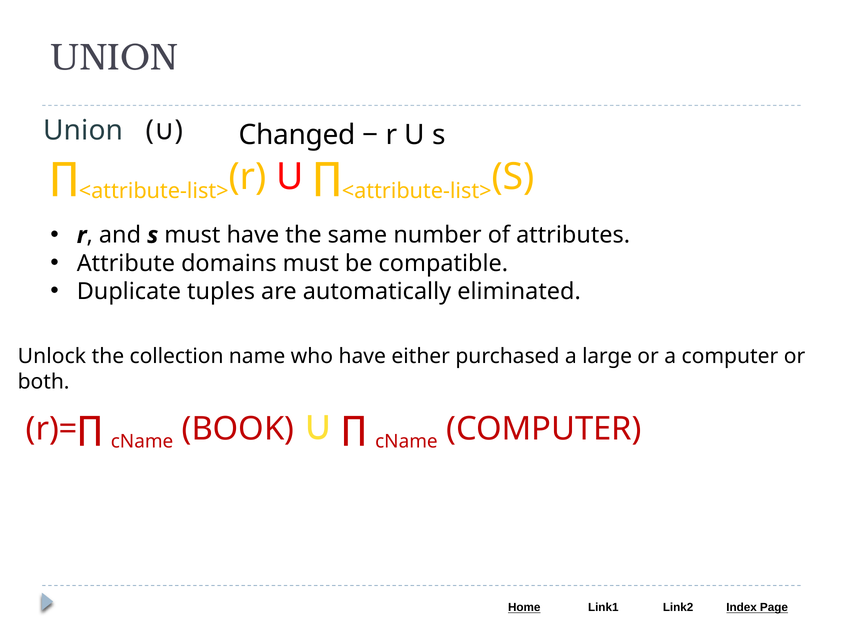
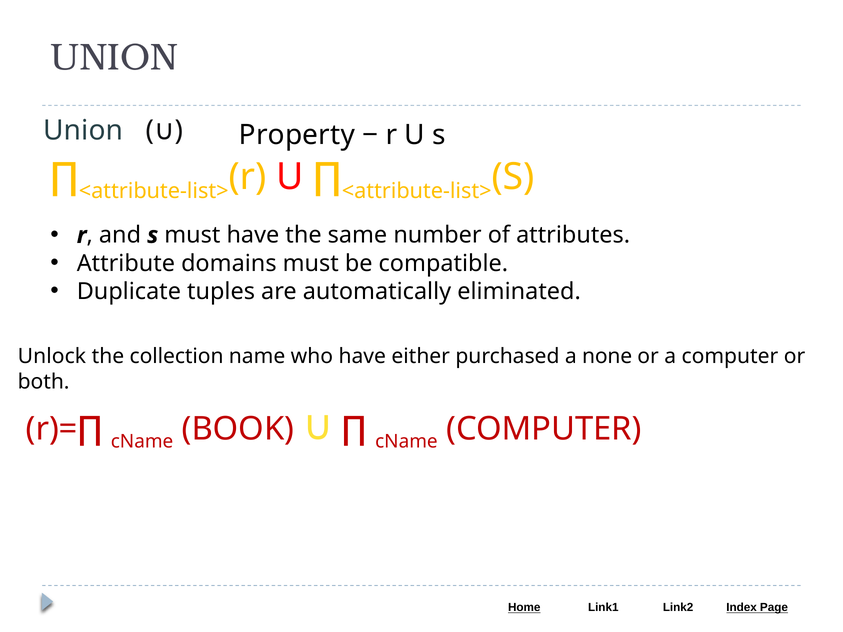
Changed: Changed -> Property
large: large -> none
